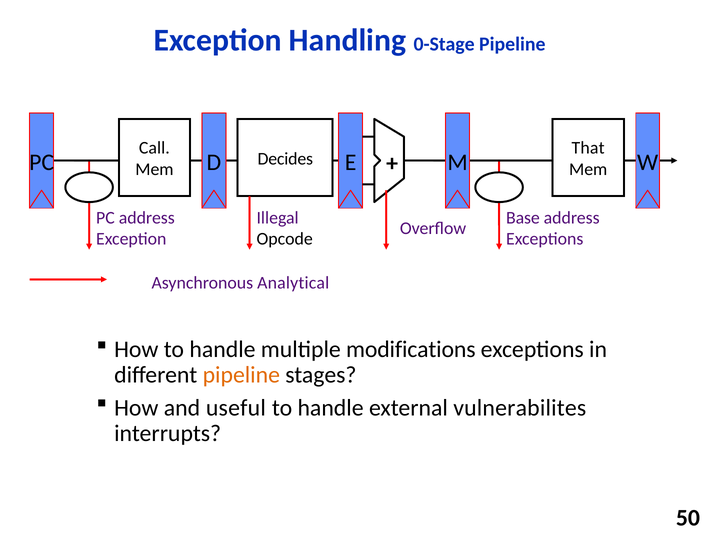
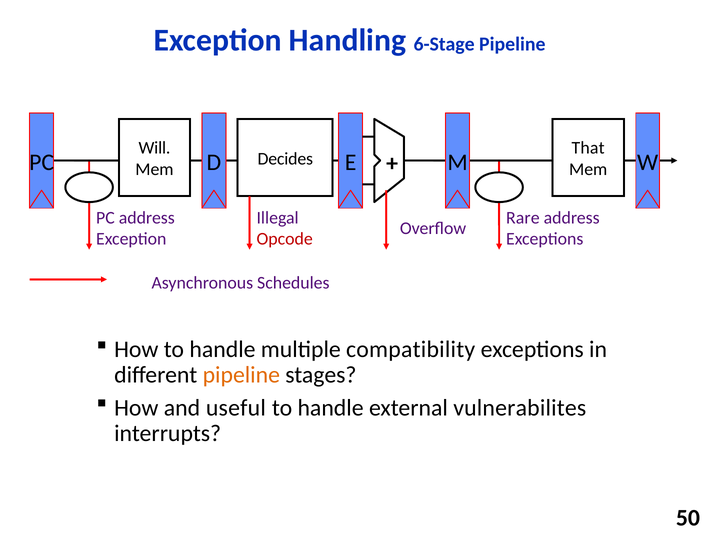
0-Stage: 0-Stage -> 6-Stage
Call: Call -> Will
Base: Base -> Rare
Opcode colour: black -> red
Analytical: Analytical -> Schedules
modifications: modifications -> compatibility
